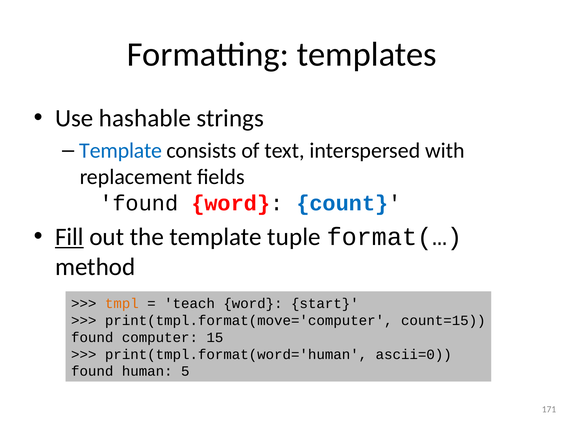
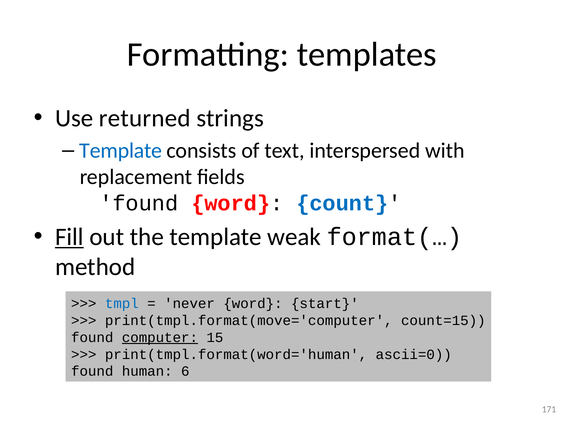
hashable: hashable -> returned
tuple: tuple -> weak
tmpl colour: orange -> blue
teach: teach -> never
computer underline: none -> present
5: 5 -> 6
